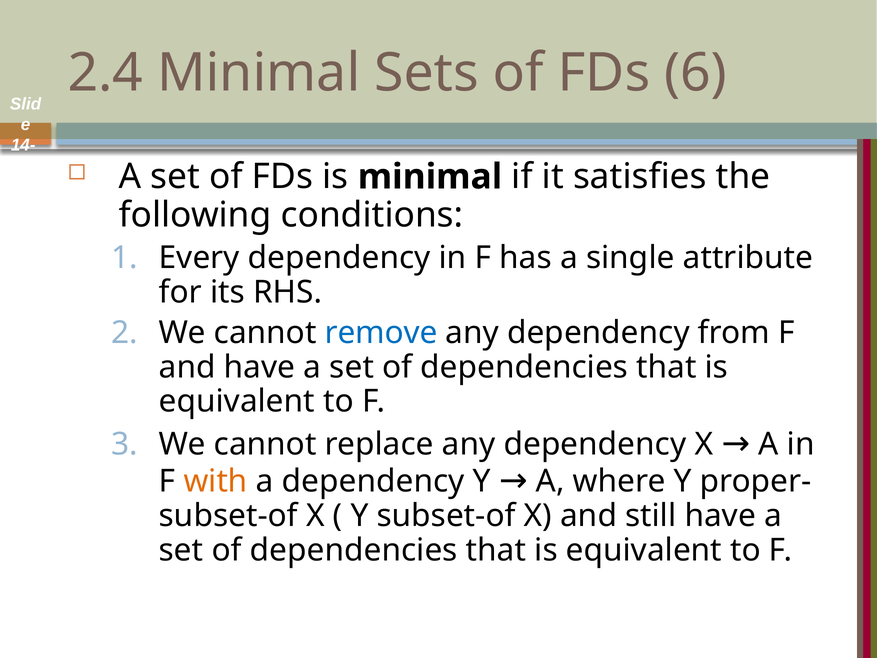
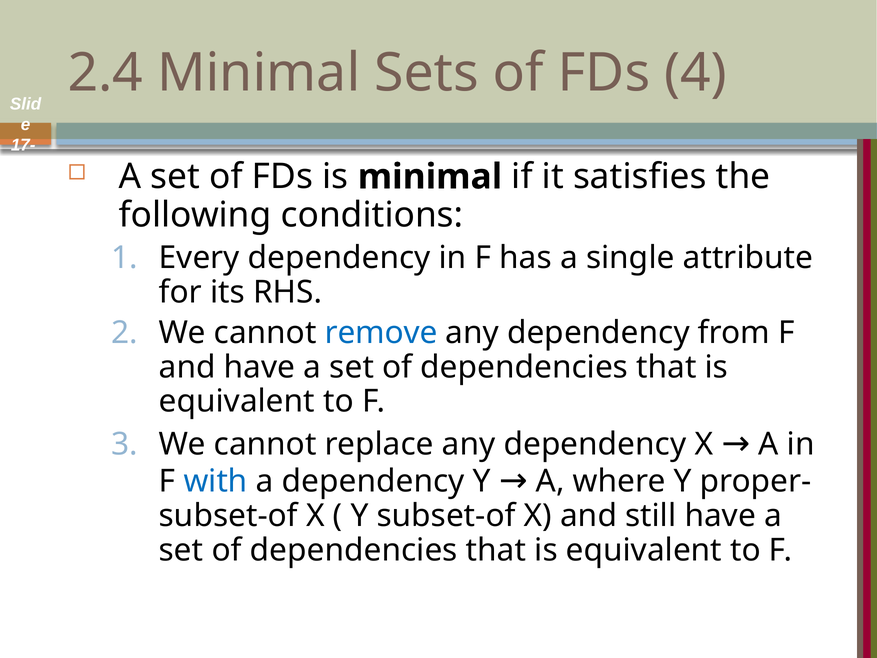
6: 6 -> 4
14-: 14- -> 17-
with colour: orange -> blue
